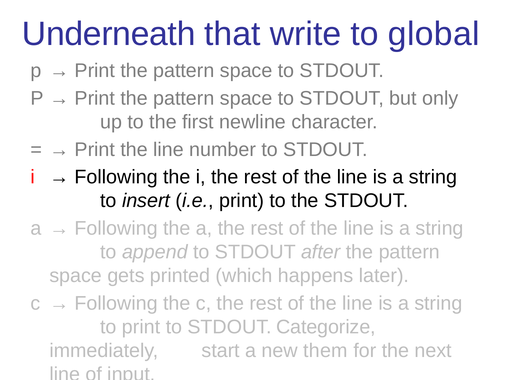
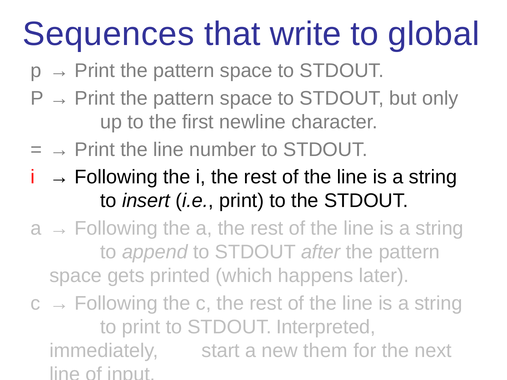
Underneath: Underneath -> Sequences
Categorize: Categorize -> Interpreted
